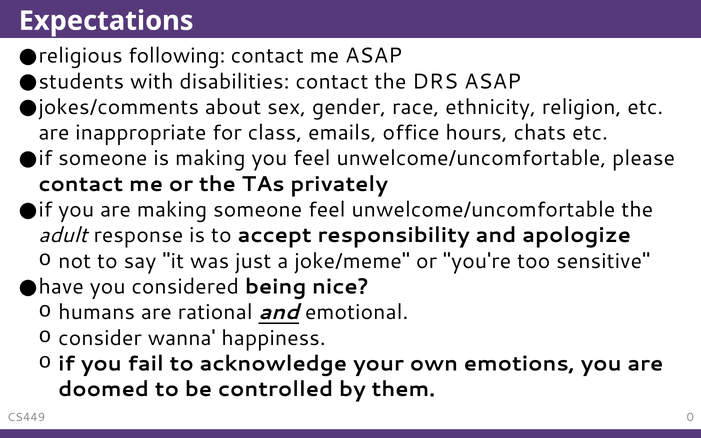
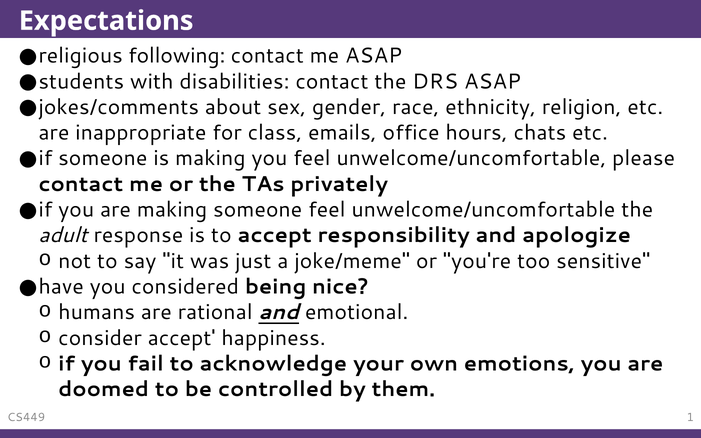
consider wanna: wanna -> accept
0: 0 -> 1
